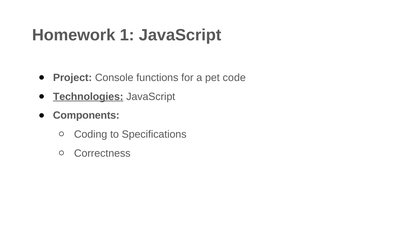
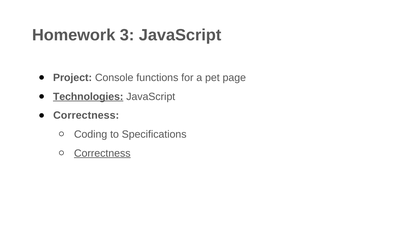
1: 1 -> 3
code: code -> page
Components at (86, 116): Components -> Correctness
Correctness at (102, 153) underline: none -> present
